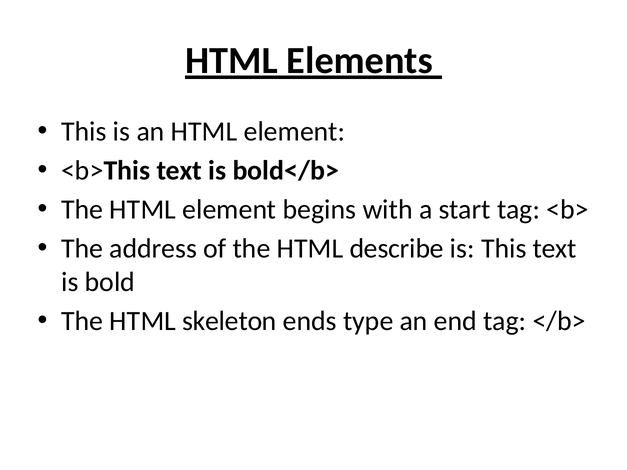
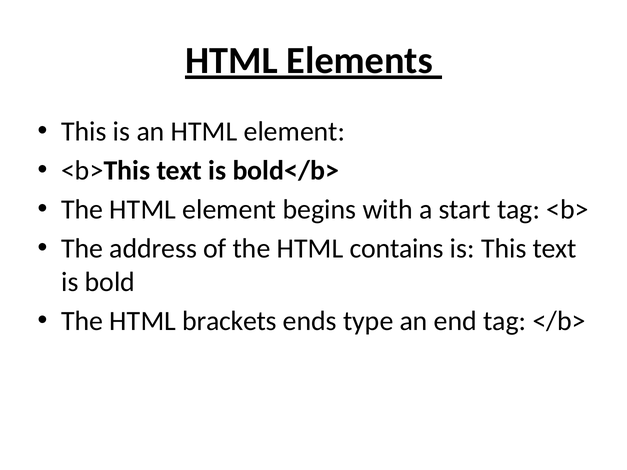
describe: describe -> contains
skeleton: skeleton -> brackets
